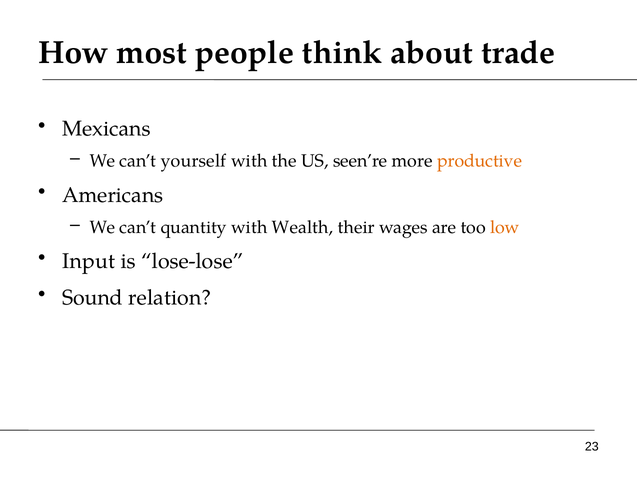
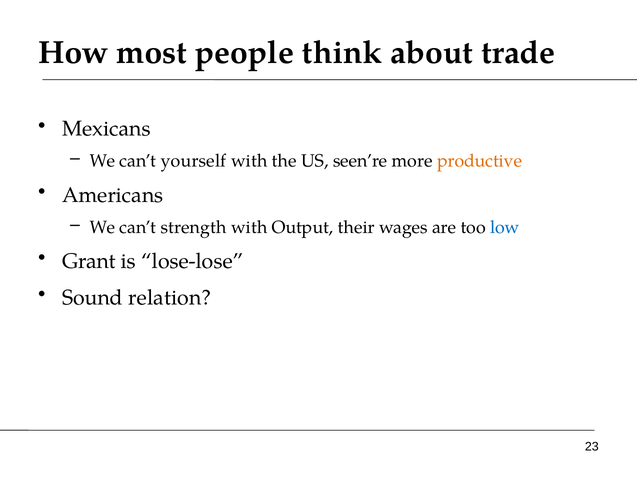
quantity: quantity -> strength
Wealth: Wealth -> Output
low colour: orange -> blue
Input: Input -> Grant
